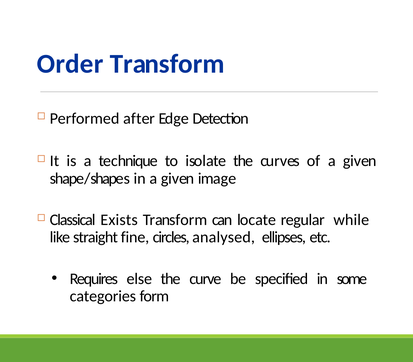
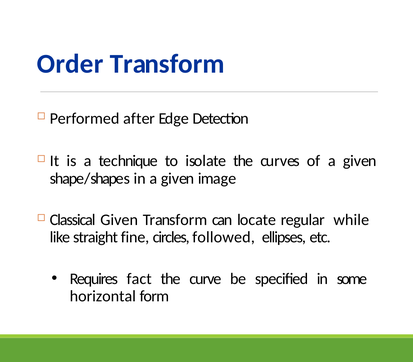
Classical Exists: Exists -> Given
analysed: analysed -> followed
else: else -> fact
categories: categories -> horizontal
